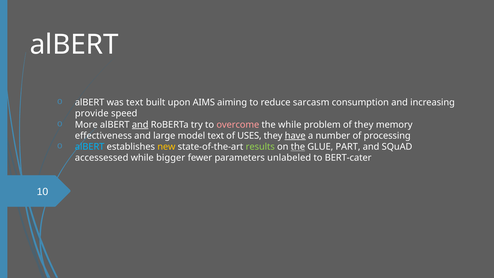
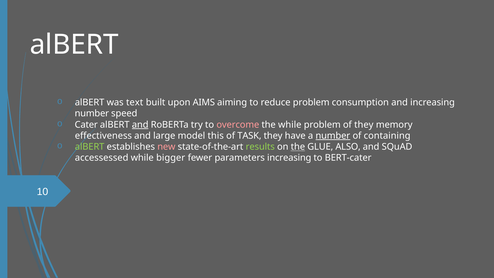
reduce sarcasm: sarcasm -> problem
provide at (92, 114): provide -> number
More: More -> Cater
model text: text -> this
USES: USES -> TASK
have underline: present -> none
number at (333, 136) underline: none -> present
processing: processing -> containing
alBERT at (90, 147) colour: light blue -> light green
new colour: yellow -> pink
PART: PART -> ALSO
parameters unlabeled: unlabeled -> increasing
